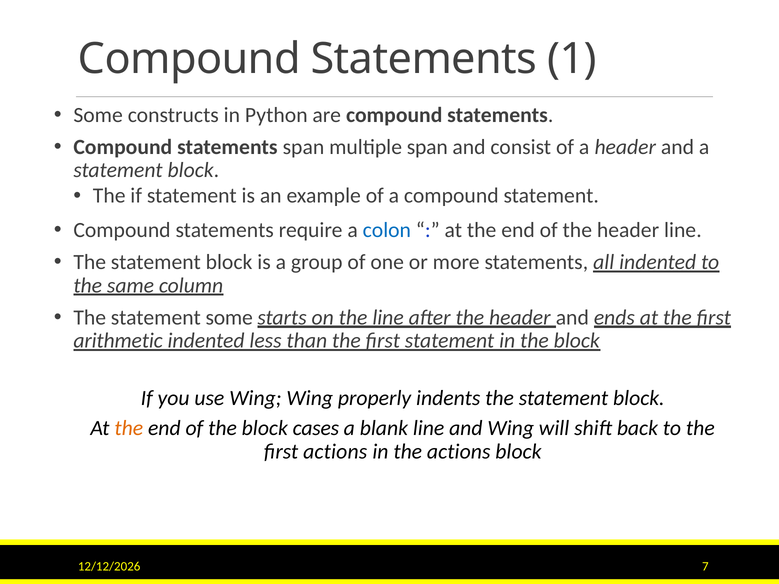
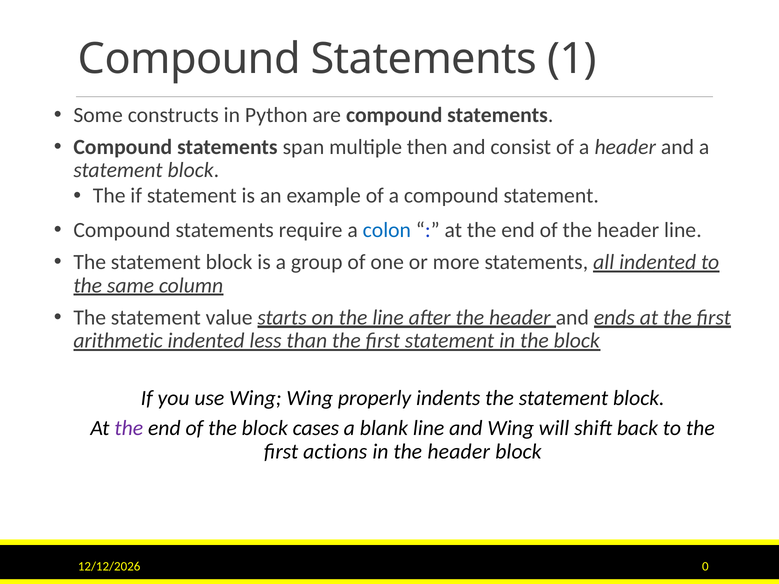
multiple span: span -> then
statement some: some -> value
the at (129, 428) colour: orange -> purple
in the actions: actions -> header
7: 7 -> 0
